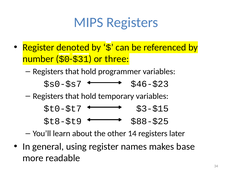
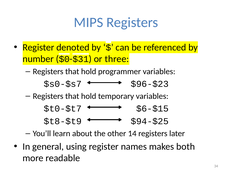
$46-$23: $46-$23 -> $96-$23
$3-$15: $3-$15 -> $6-$15
$88-$25: $88-$25 -> $94-$25
base: base -> both
